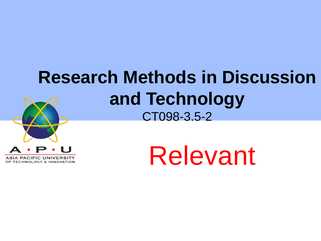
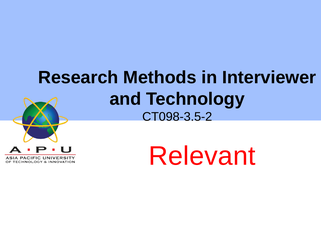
Discussion: Discussion -> Interviewer
